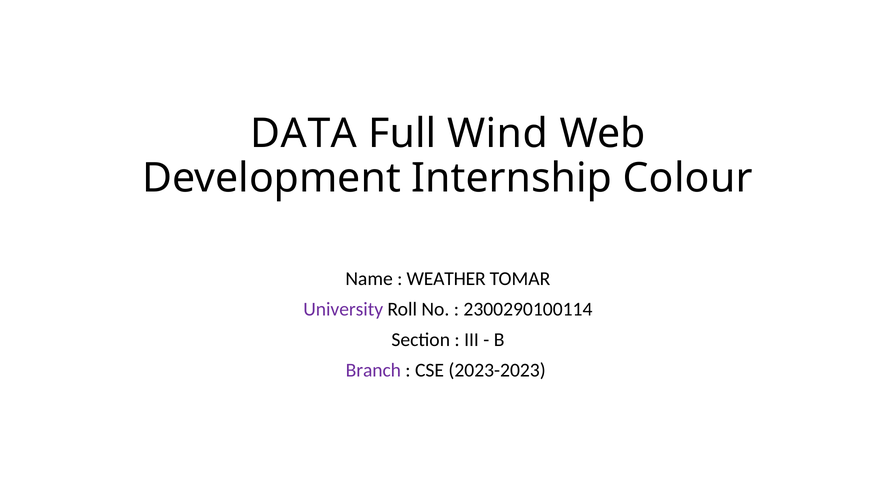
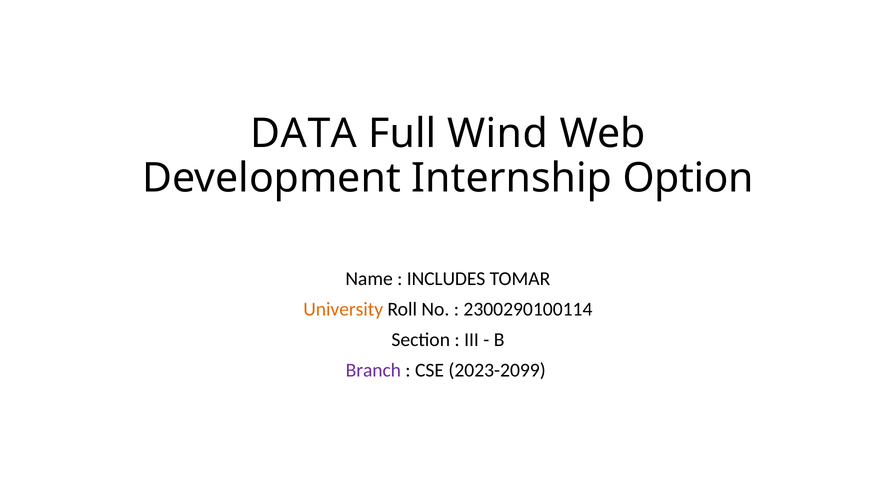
Colour: Colour -> Option
WEATHER: WEATHER -> INCLUDES
University colour: purple -> orange
2023-2023: 2023-2023 -> 2023-2099
